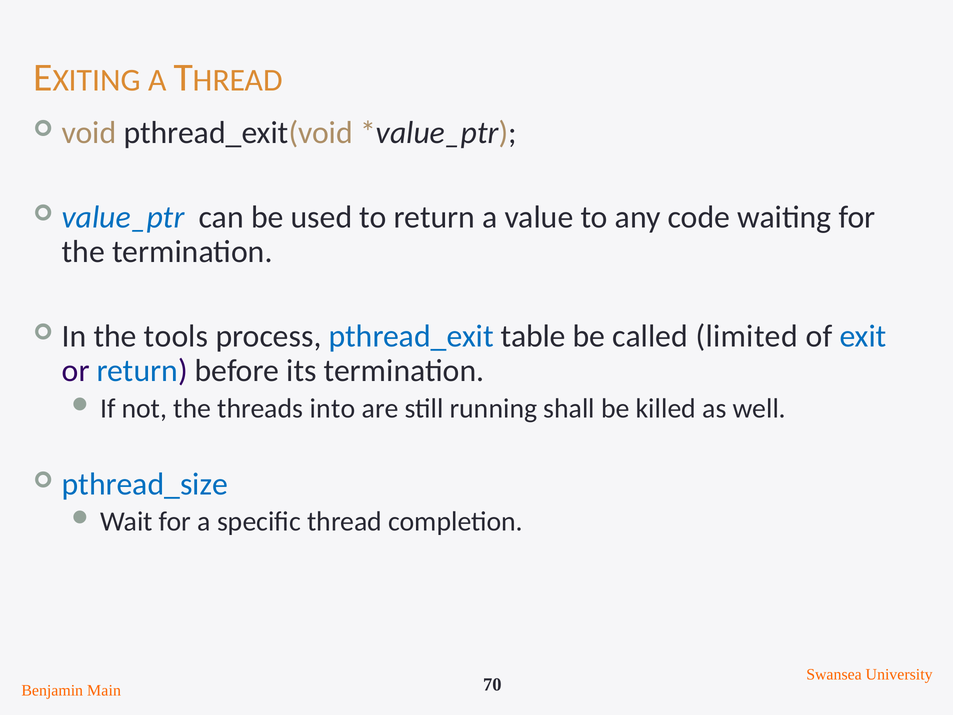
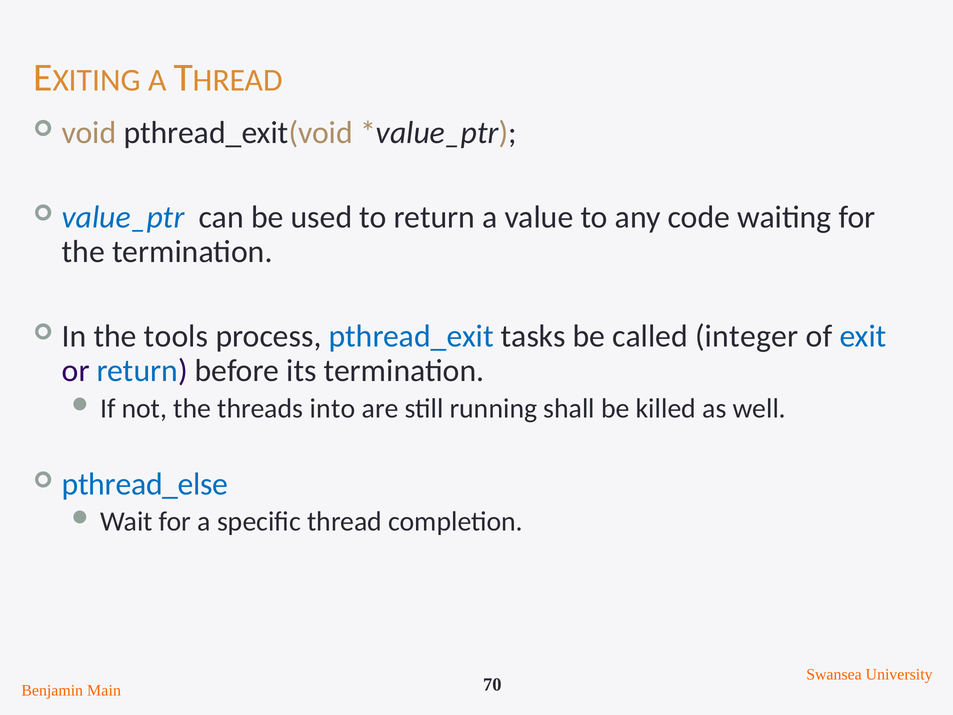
table: table -> tasks
limited: limited -> integer
pthread_size: pthread_size -> pthread_else
